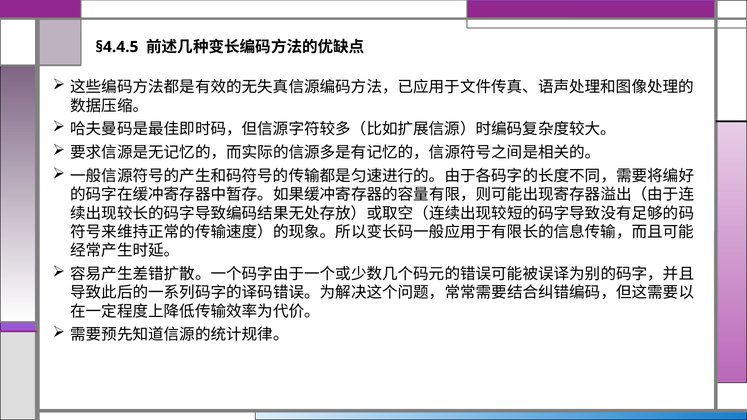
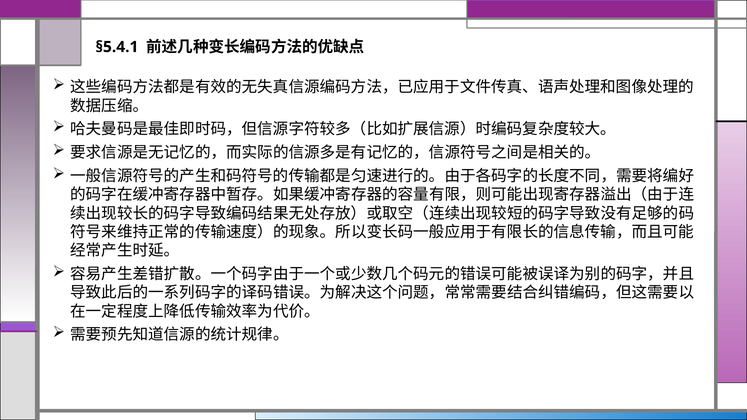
§4.4.5: §4.4.5 -> §5.4.1
